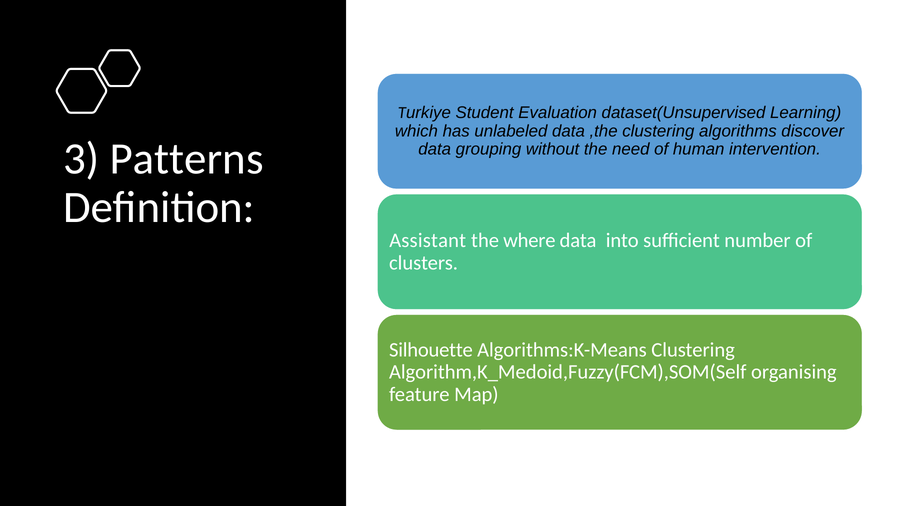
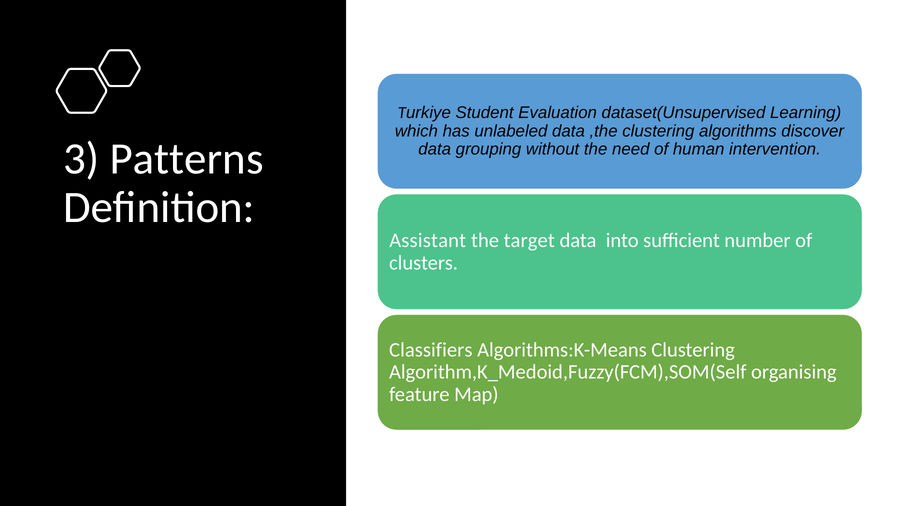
where: where -> target
Silhouette: Silhouette -> Classifiers
